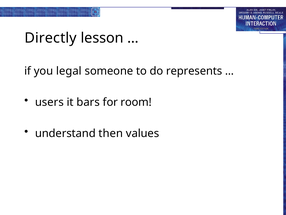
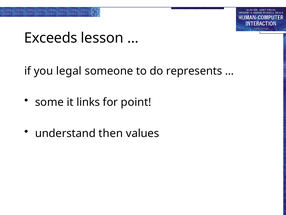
Directly: Directly -> Exceeds
users: users -> some
bars: bars -> links
room: room -> point
